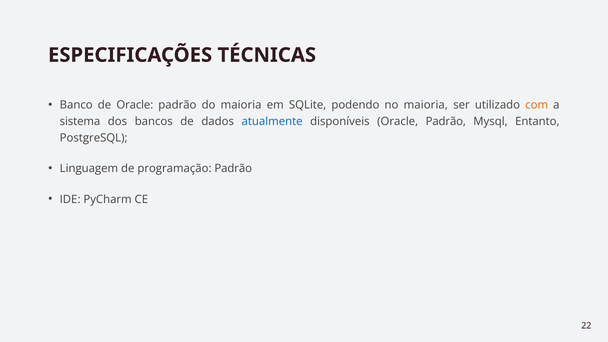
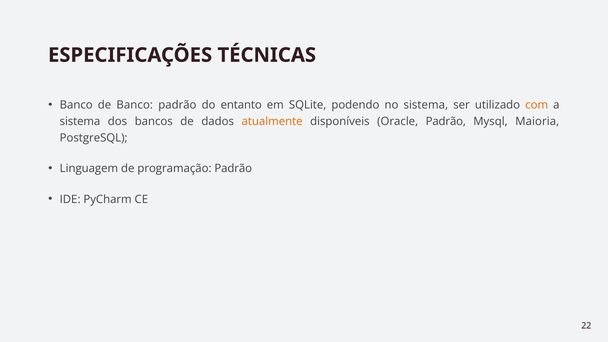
de Oracle: Oracle -> Banco
do maioria: maioria -> entanto
no maioria: maioria -> sistema
atualmente colour: blue -> orange
Entanto: Entanto -> Maioria
